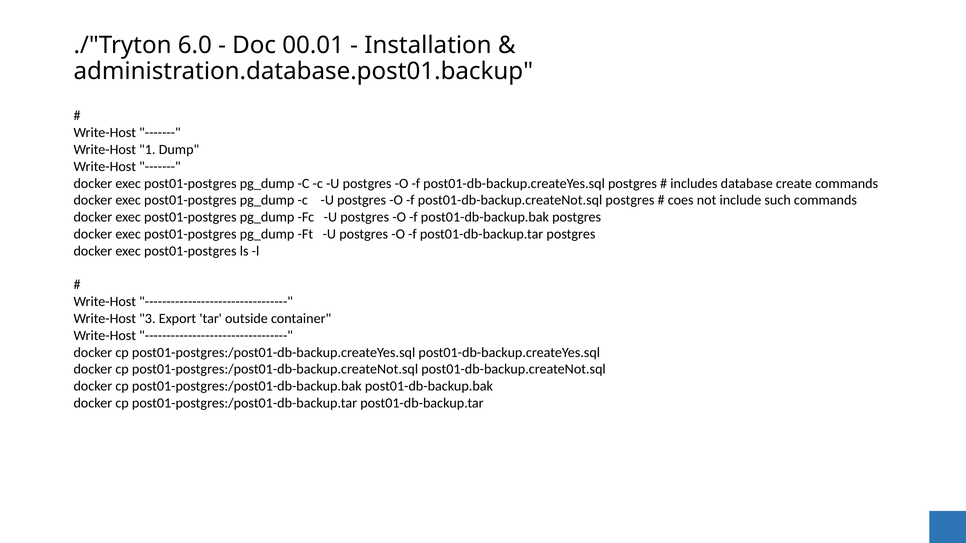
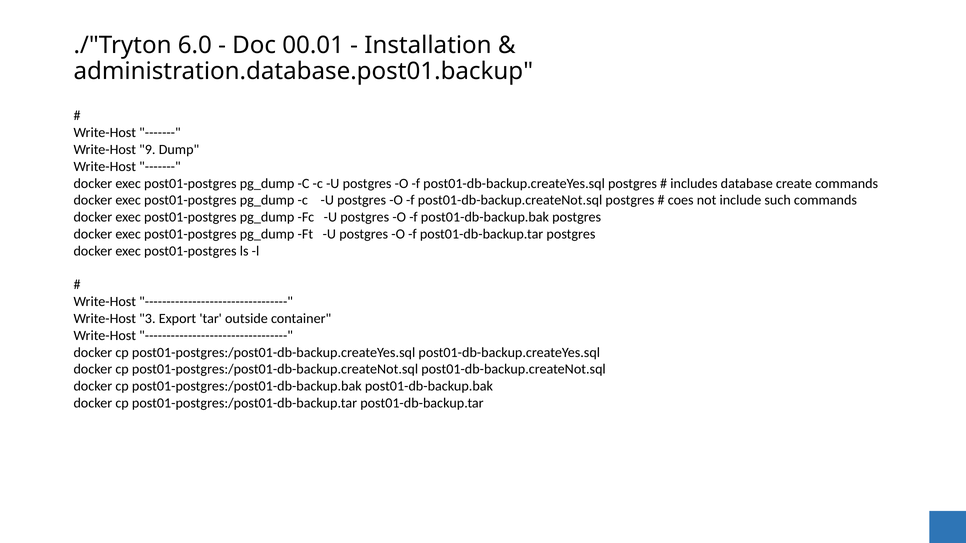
1: 1 -> 9
